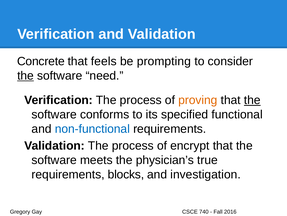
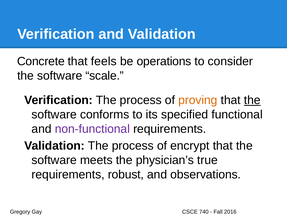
prompting: prompting -> operations
the at (26, 75) underline: present -> none
need: need -> scale
non-functional colour: blue -> purple
blocks: blocks -> robust
investigation: investigation -> observations
